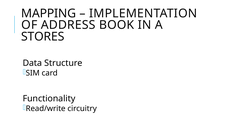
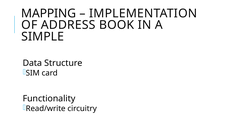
STORES: STORES -> SIMPLE
